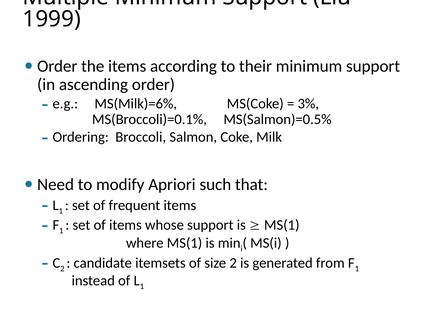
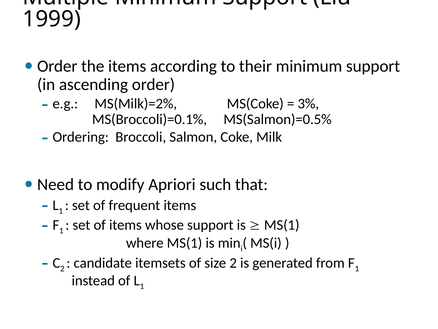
MS(Milk)=6%: MS(Milk)=6% -> MS(Milk)=2%
